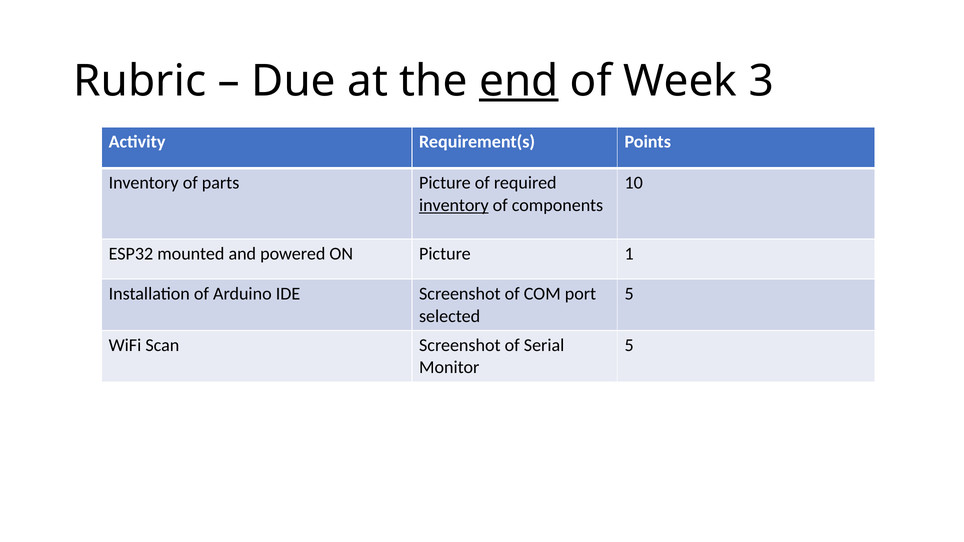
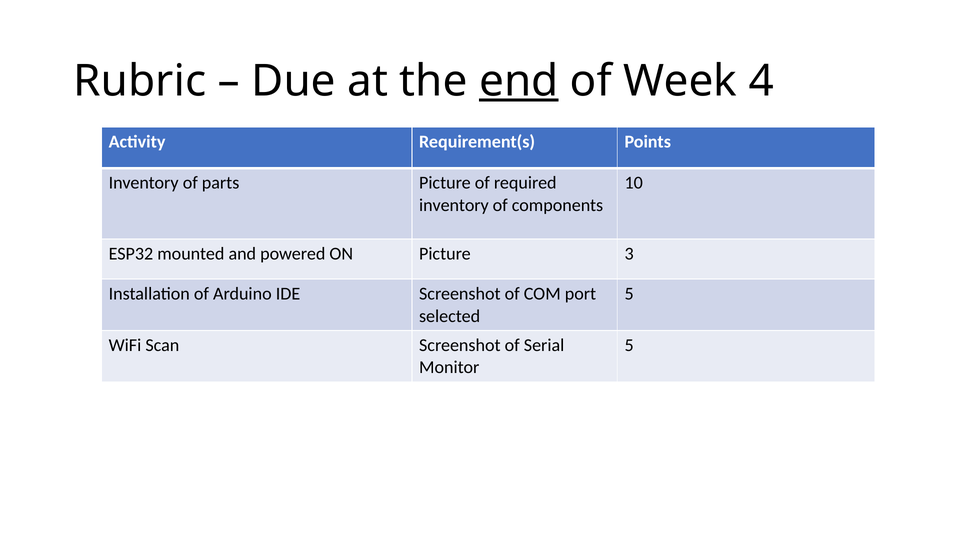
3: 3 -> 4
inventory at (454, 205) underline: present -> none
1: 1 -> 3
